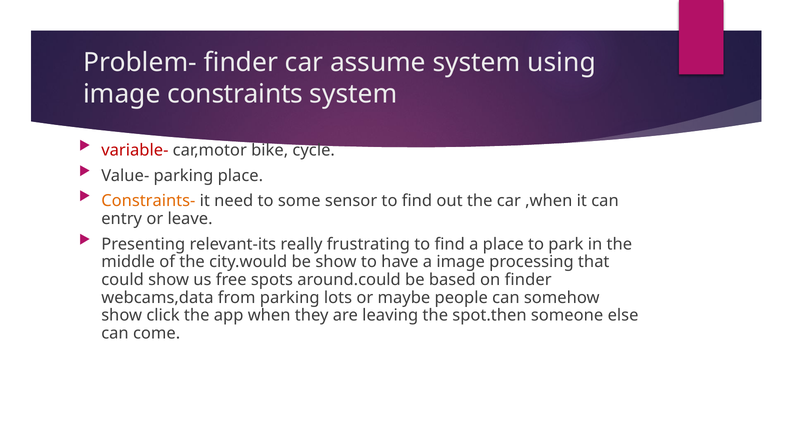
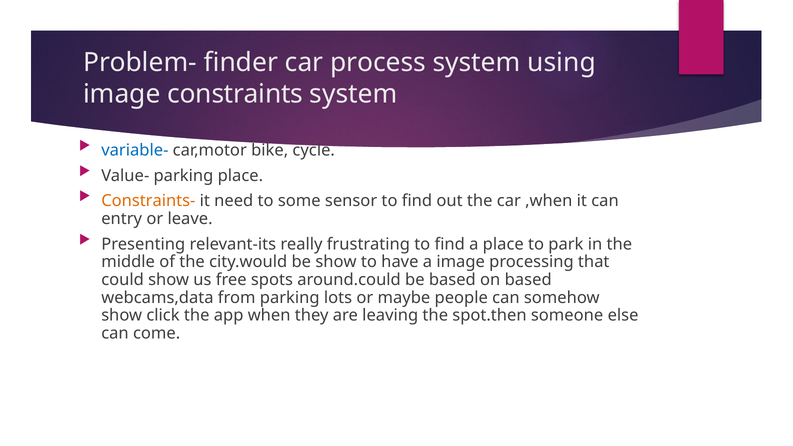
assume: assume -> process
variable- colour: red -> blue
on finder: finder -> based
